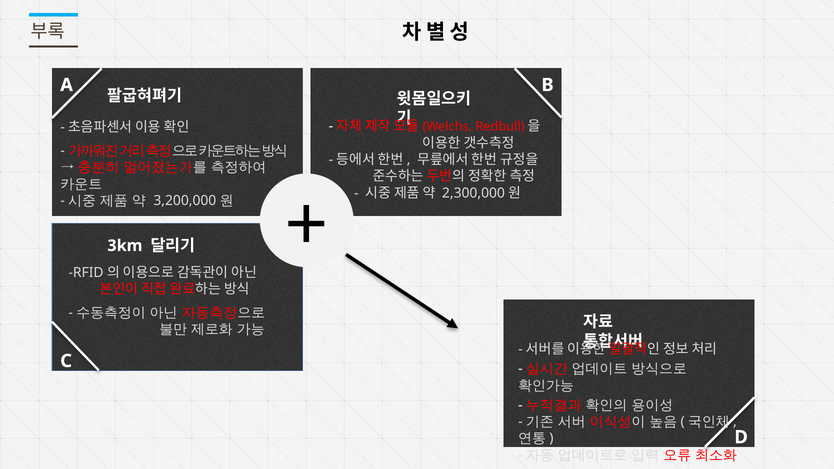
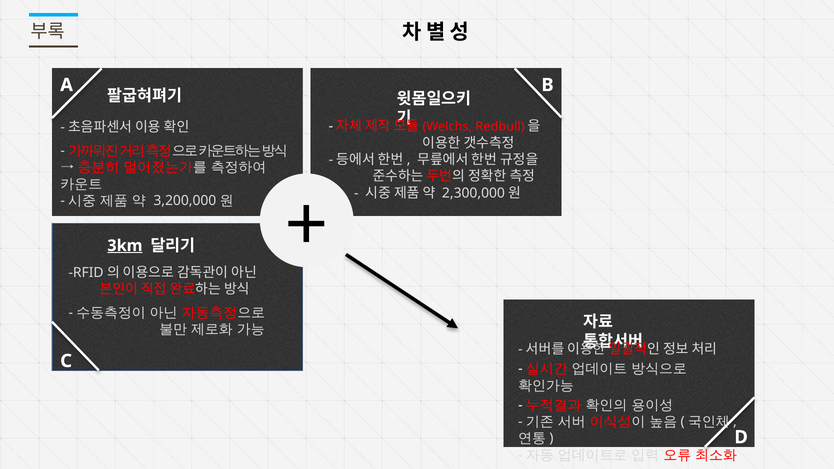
3km underline: none -> present
